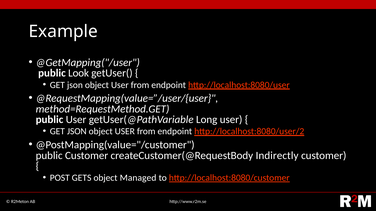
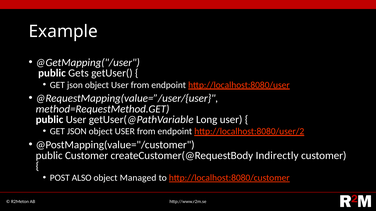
Look: Look -> Gets
GETS: GETS -> ALSO
